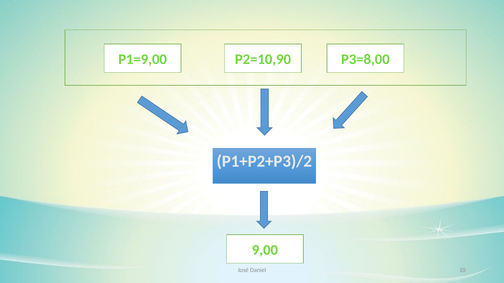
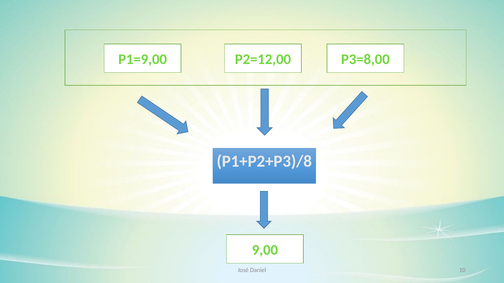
P2=10,90: P2=10,90 -> P2=12,00
P1+P2+P3)/2: P1+P2+P3)/2 -> P1+P2+P3)/8
